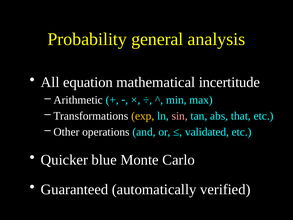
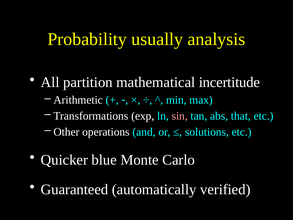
general: general -> usually
equation: equation -> partition
exp colour: yellow -> white
validated: validated -> solutions
